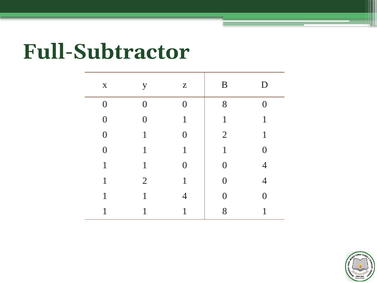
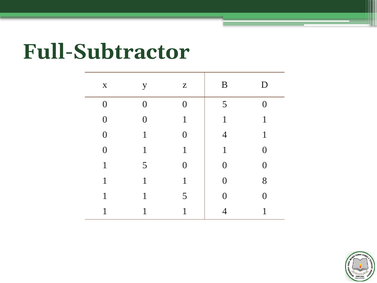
0 8: 8 -> 5
0 2: 2 -> 4
1 at (145, 165): 1 -> 5
4 at (265, 165): 4 -> 0
2 at (145, 180): 2 -> 1
1 0 4: 4 -> 8
1 1 4: 4 -> 5
1 8: 8 -> 4
